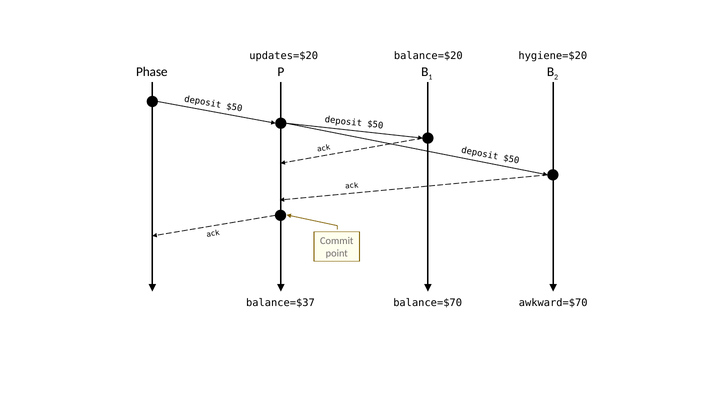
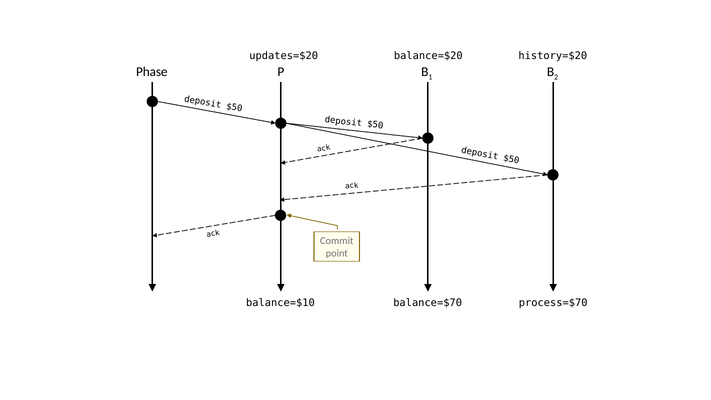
hygiene=$20: hygiene=$20 -> history=$20
balance=$37: balance=$37 -> balance=$10
awkward=$70: awkward=$70 -> process=$70
